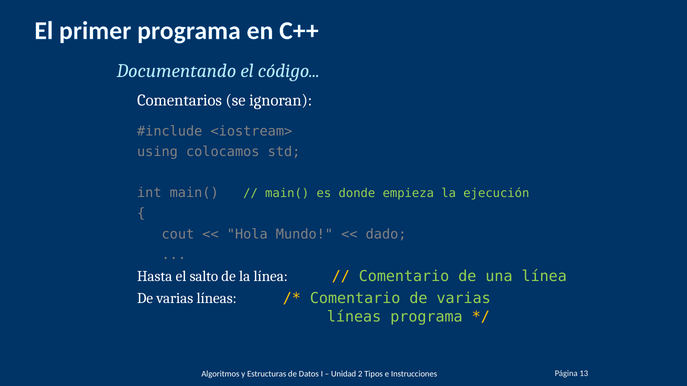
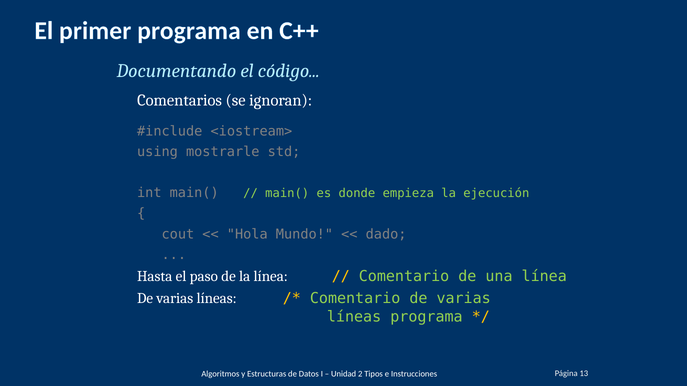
colocamos: colocamos -> mostrarle
salto: salto -> paso
